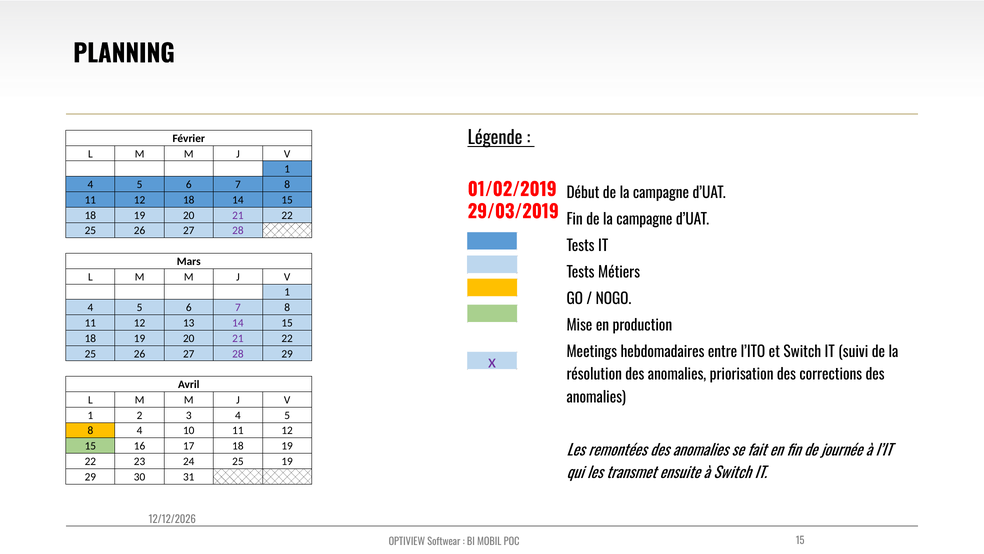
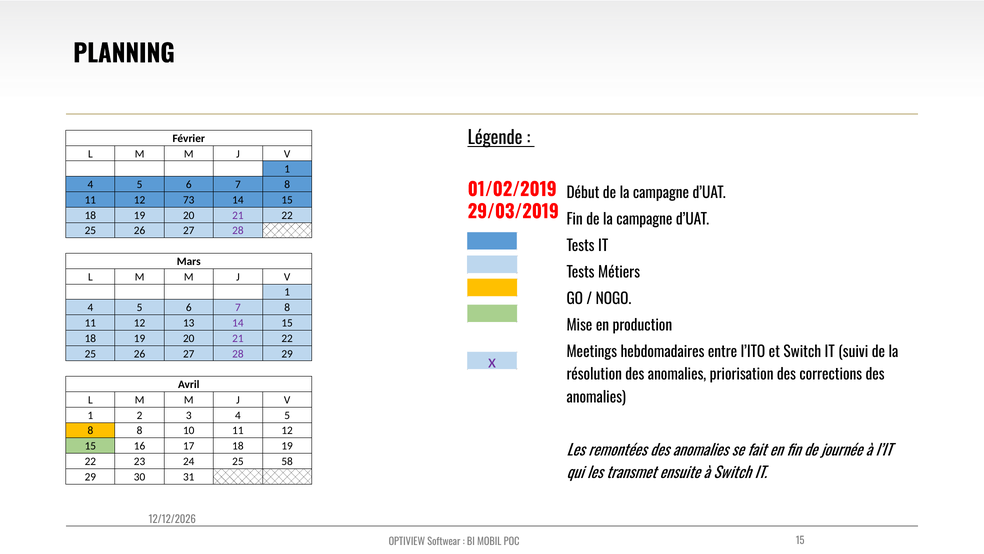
12 18: 18 -> 73
8 4: 4 -> 8
25 19: 19 -> 58
